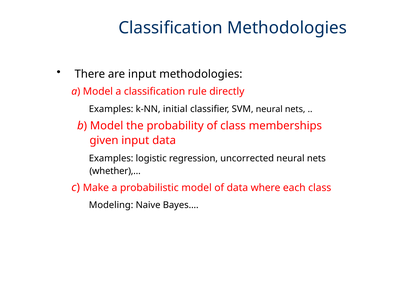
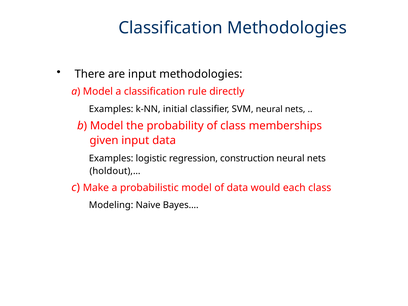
uncorrected: uncorrected -> construction
whether),…: whether),… -> holdout),…
where: where -> would
